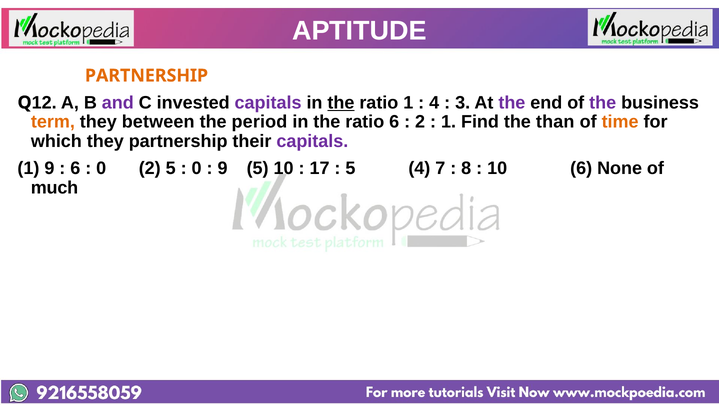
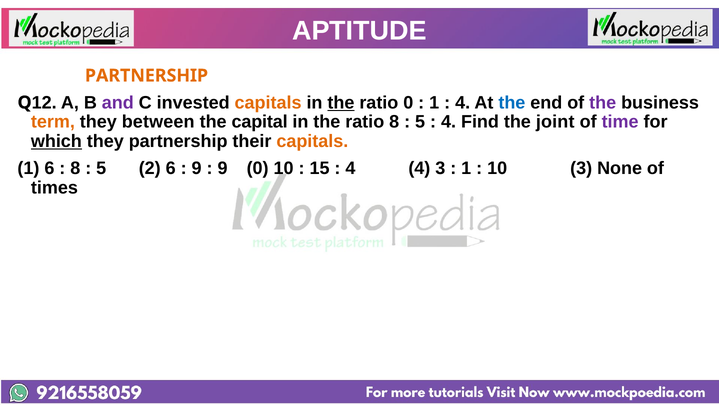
capitals at (268, 102) colour: purple -> orange
ratio 1: 1 -> 0
4 at (434, 102): 4 -> 1
3 at (463, 102): 3 -> 4
the at (512, 102) colour: purple -> blue
period: period -> capital
ratio 6: 6 -> 8
2 at (420, 122): 2 -> 5
1 at (449, 122): 1 -> 4
than: than -> joint
time colour: orange -> purple
which underline: none -> present
capitals at (312, 141) colour: purple -> orange
1 9: 9 -> 6
6 at (75, 168): 6 -> 8
0 at (101, 168): 0 -> 5
2 5: 5 -> 6
0 at (197, 168): 0 -> 9
9 5: 5 -> 0
17: 17 -> 15
5 at (350, 168): 5 -> 4
4 7: 7 -> 3
8 at (466, 168): 8 -> 1
10 6: 6 -> 3
much: much -> times
